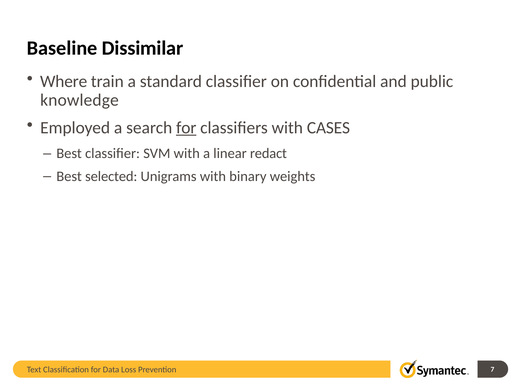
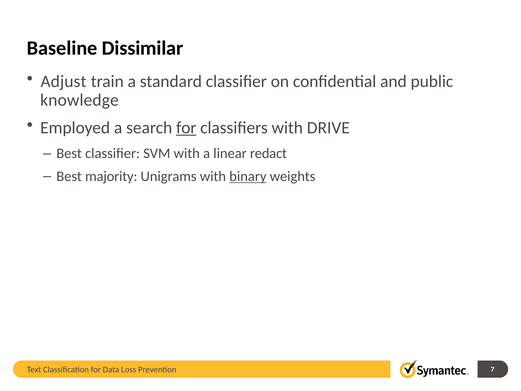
Where: Where -> Adjust
CASES: CASES -> DRIVE
selected: selected -> majority
binary underline: none -> present
